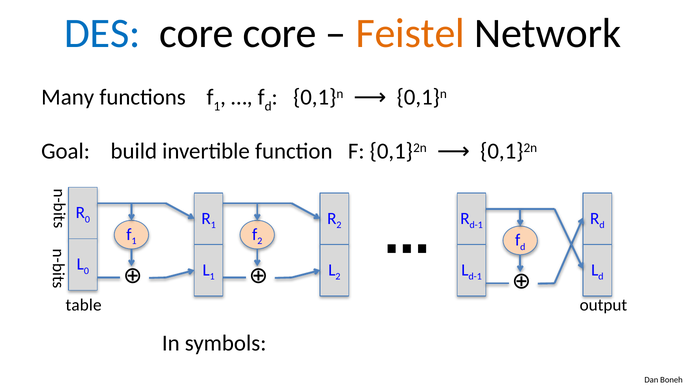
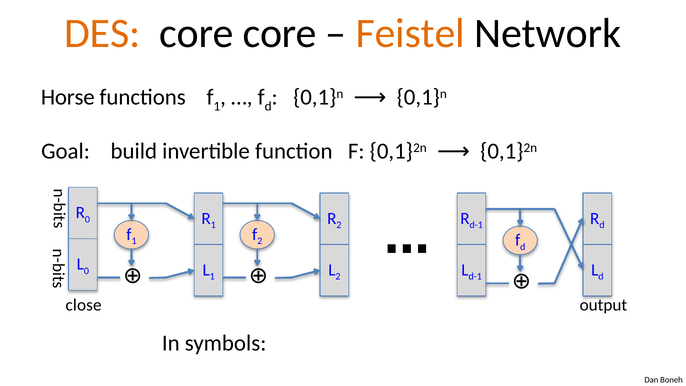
DES colour: blue -> orange
Many: Many -> Horse
table: table -> close
